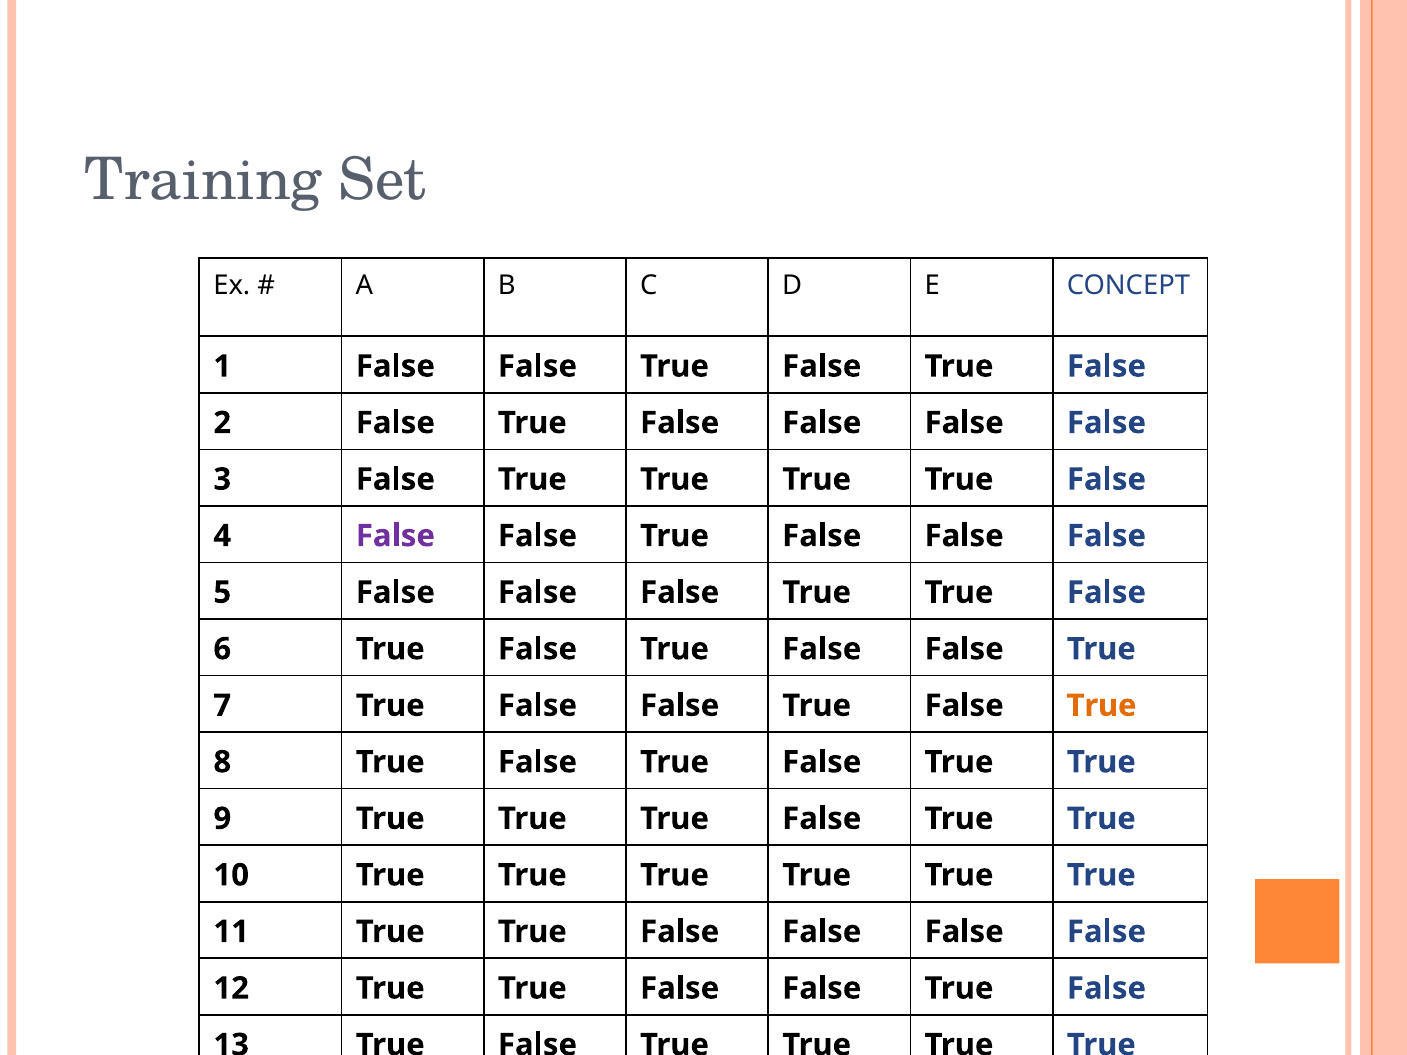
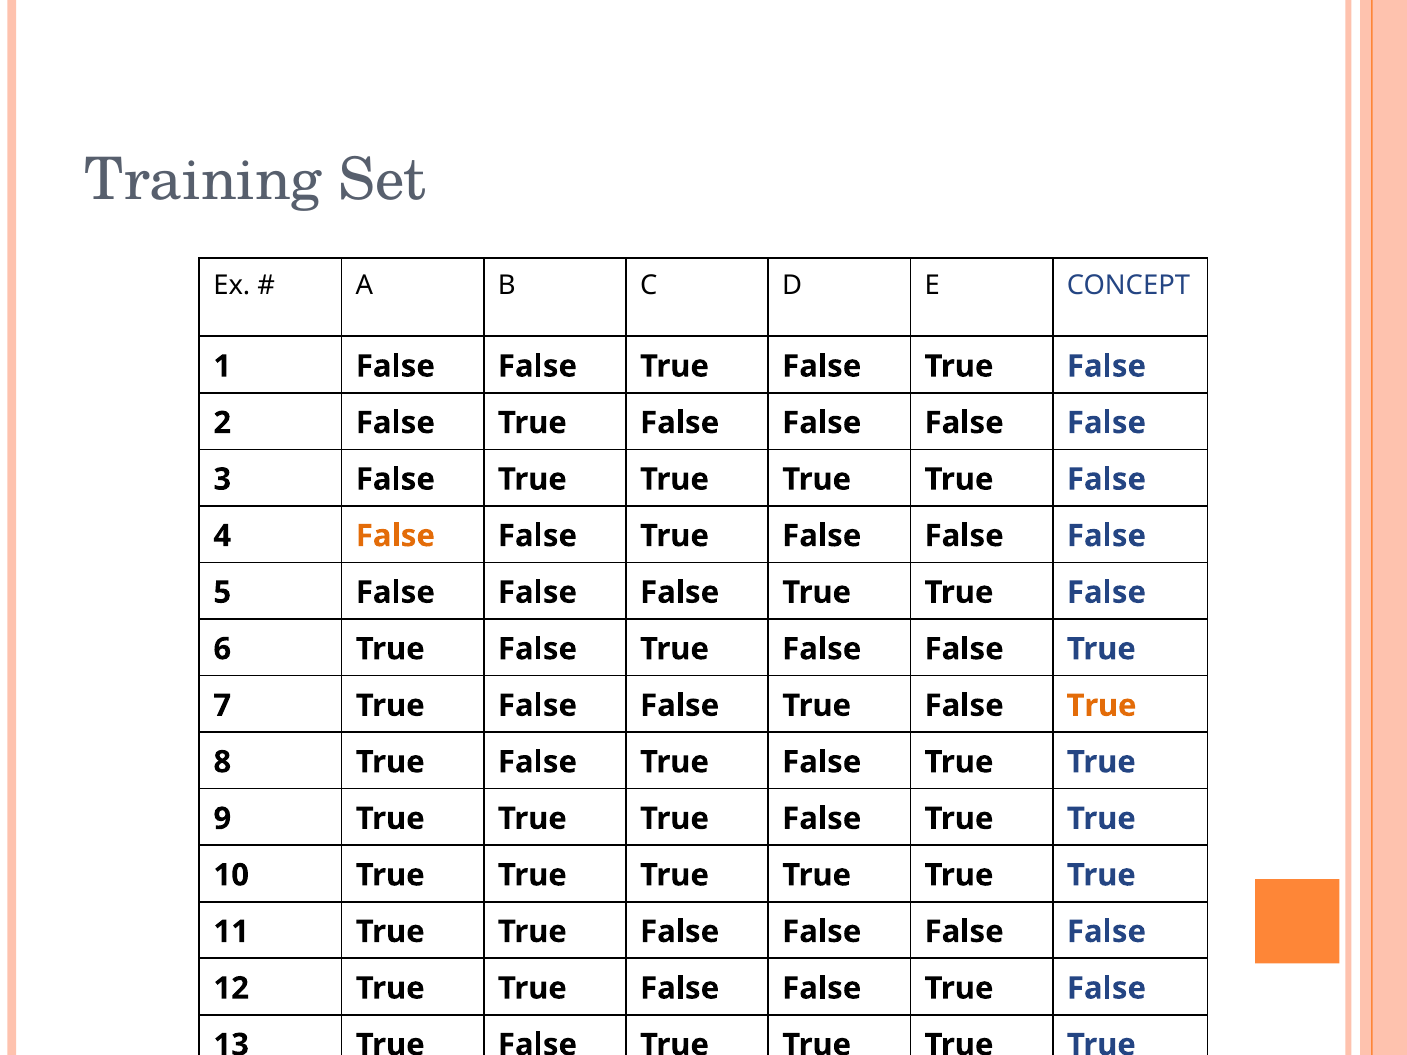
False at (395, 536) colour: purple -> orange
